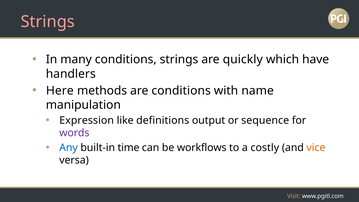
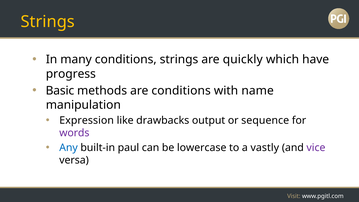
Strings at (48, 22) colour: pink -> yellow
handlers: handlers -> progress
Here: Here -> Basic
definitions: definitions -> drawbacks
time: time -> paul
workflows: workflows -> lowercase
costly: costly -> vastly
vice colour: orange -> purple
